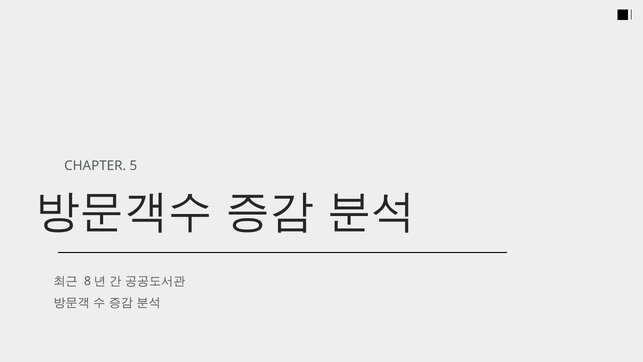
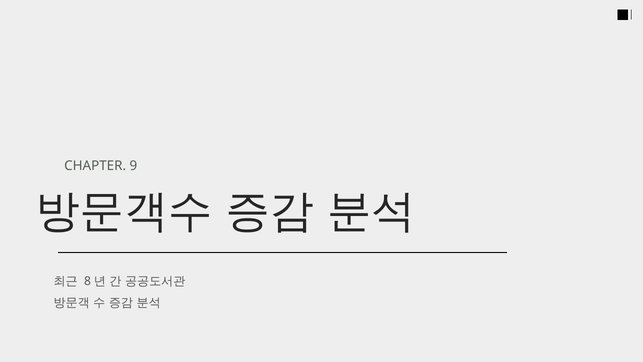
5: 5 -> 9
